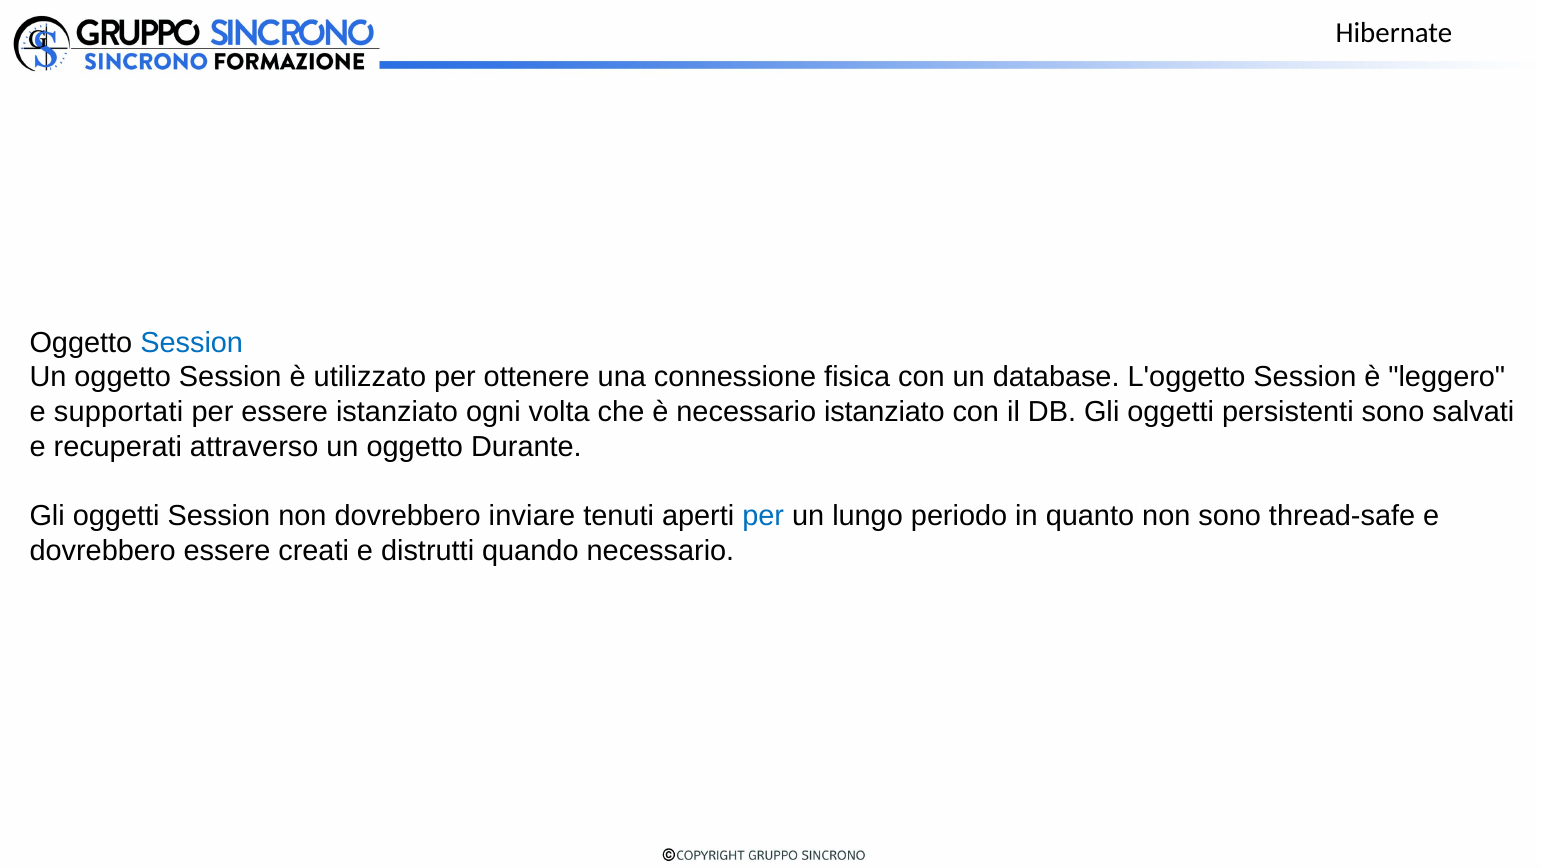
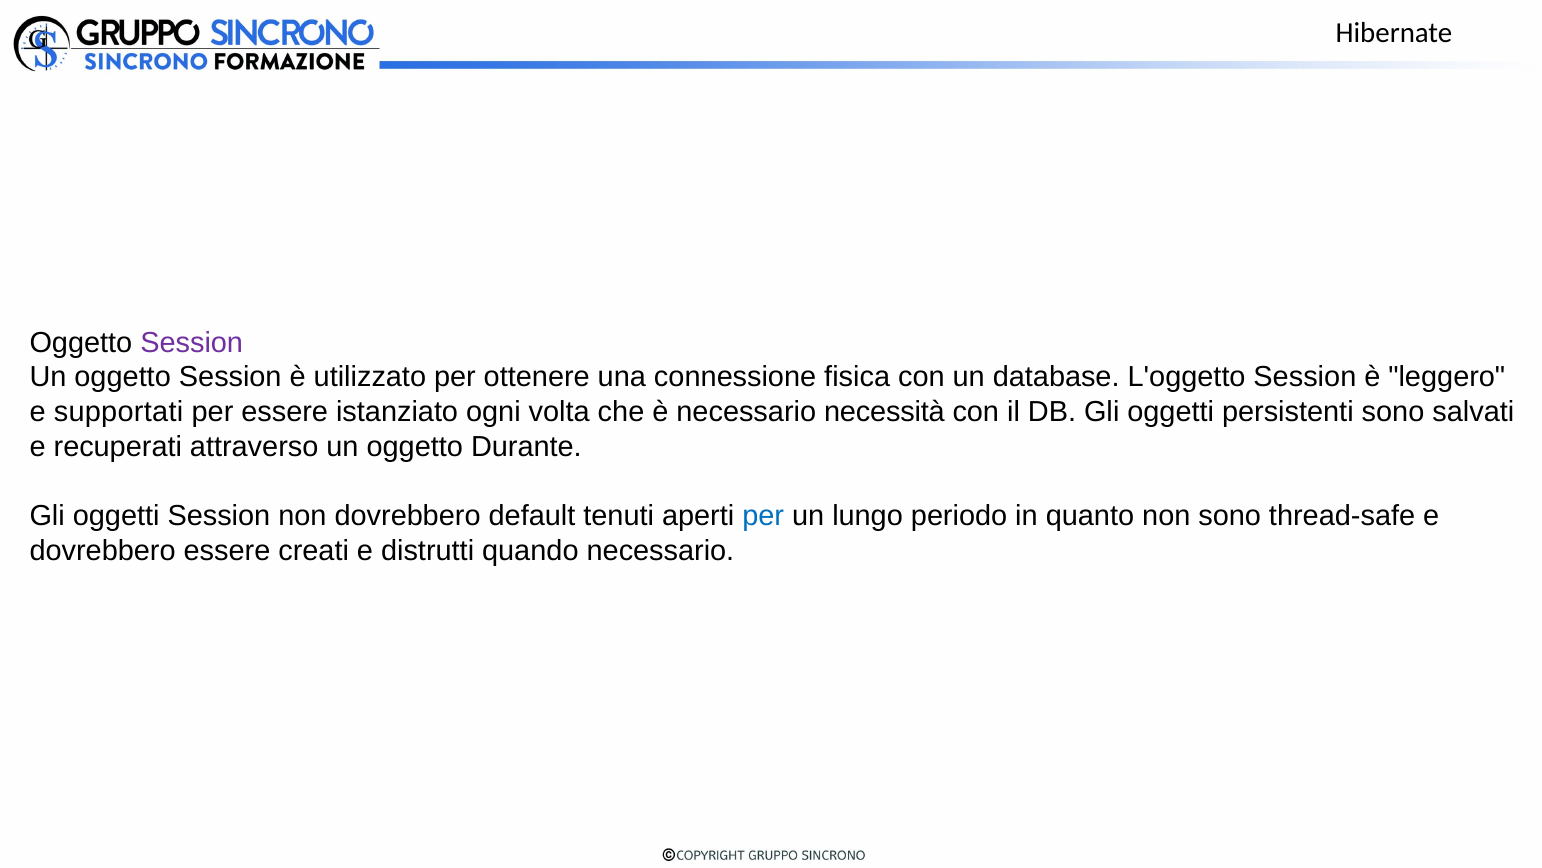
Session at (192, 342) colour: blue -> purple
necessario istanziato: istanziato -> necessità
inviare: inviare -> default
